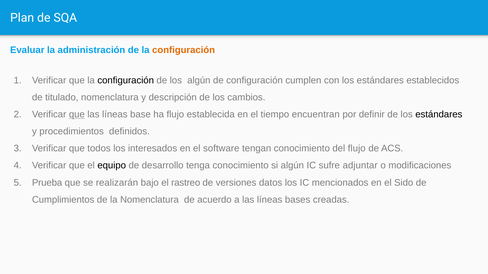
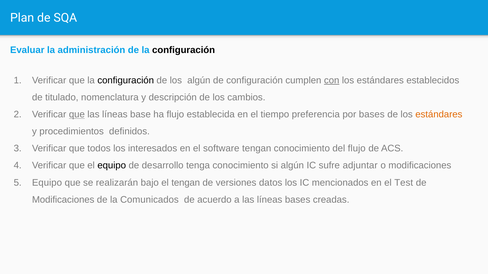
configuración at (184, 50) colour: orange -> black
con underline: none -> present
encuentran: encuentran -> preferencia
por definir: definir -> bases
estándares at (439, 115) colour: black -> orange
Prueba at (47, 183): Prueba -> Equipo
el rastreo: rastreo -> tengan
Sido: Sido -> Test
Cumplimientos at (63, 200): Cumplimientos -> Modificaciones
la Nomenclatura: Nomenclatura -> Comunicados
